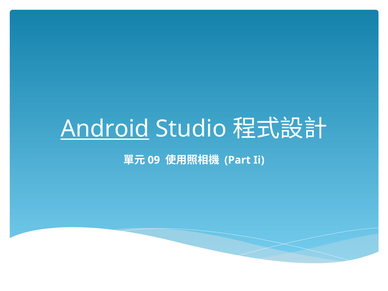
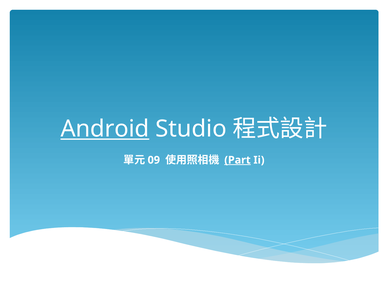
Part underline: none -> present
